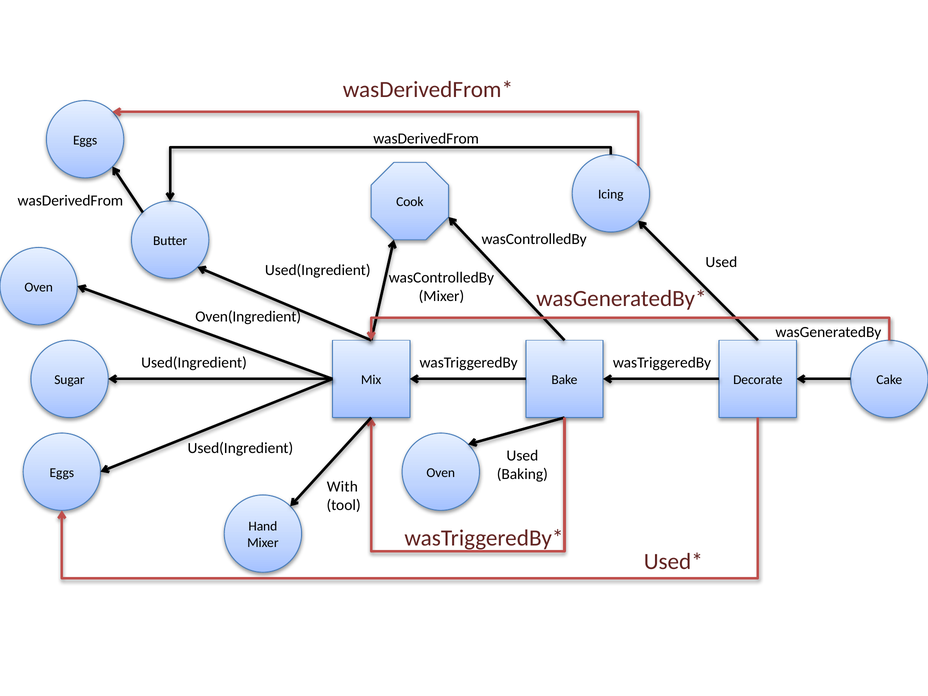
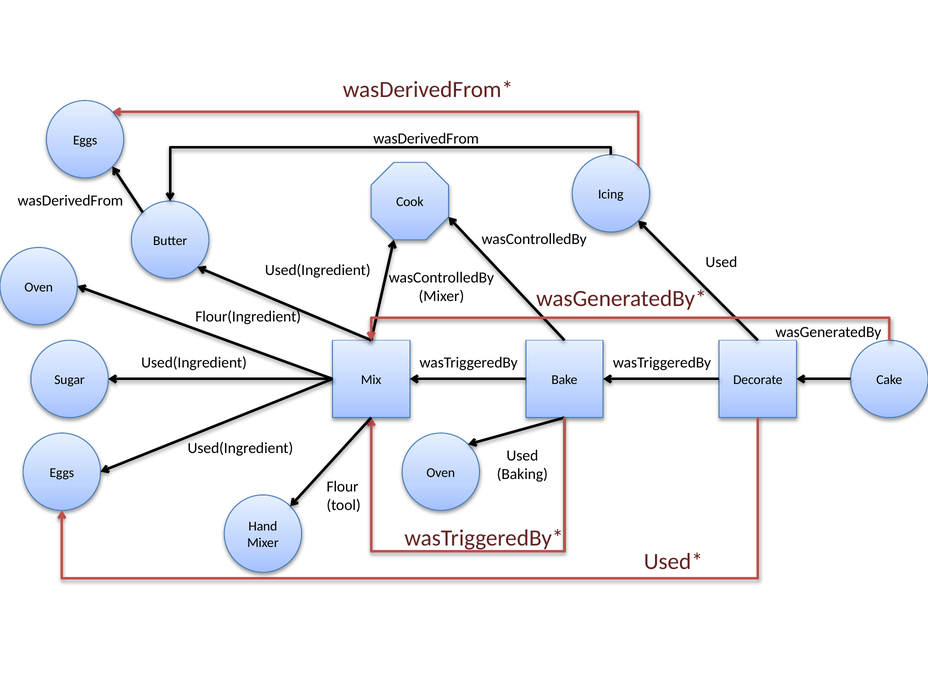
Oven(Ingredient: Oven(Ingredient -> Flour(Ingredient
With: With -> Flour
